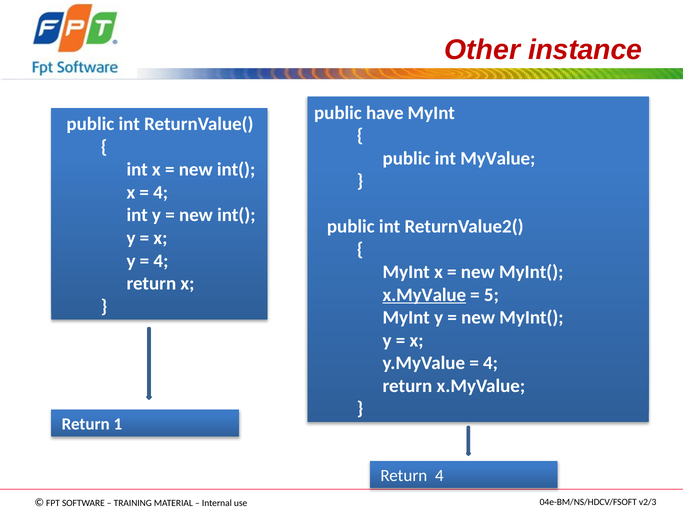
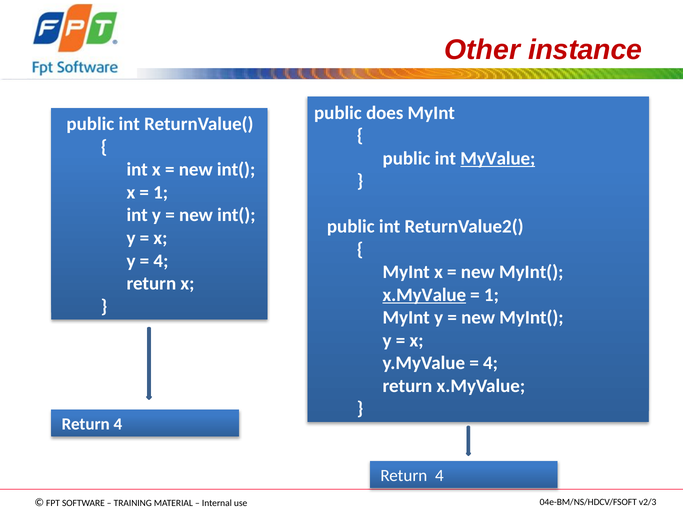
have: have -> does
MyValue underline: none -> present
4 at (161, 193): 4 -> 1
5 at (491, 295): 5 -> 1
1 at (118, 425): 1 -> 4
